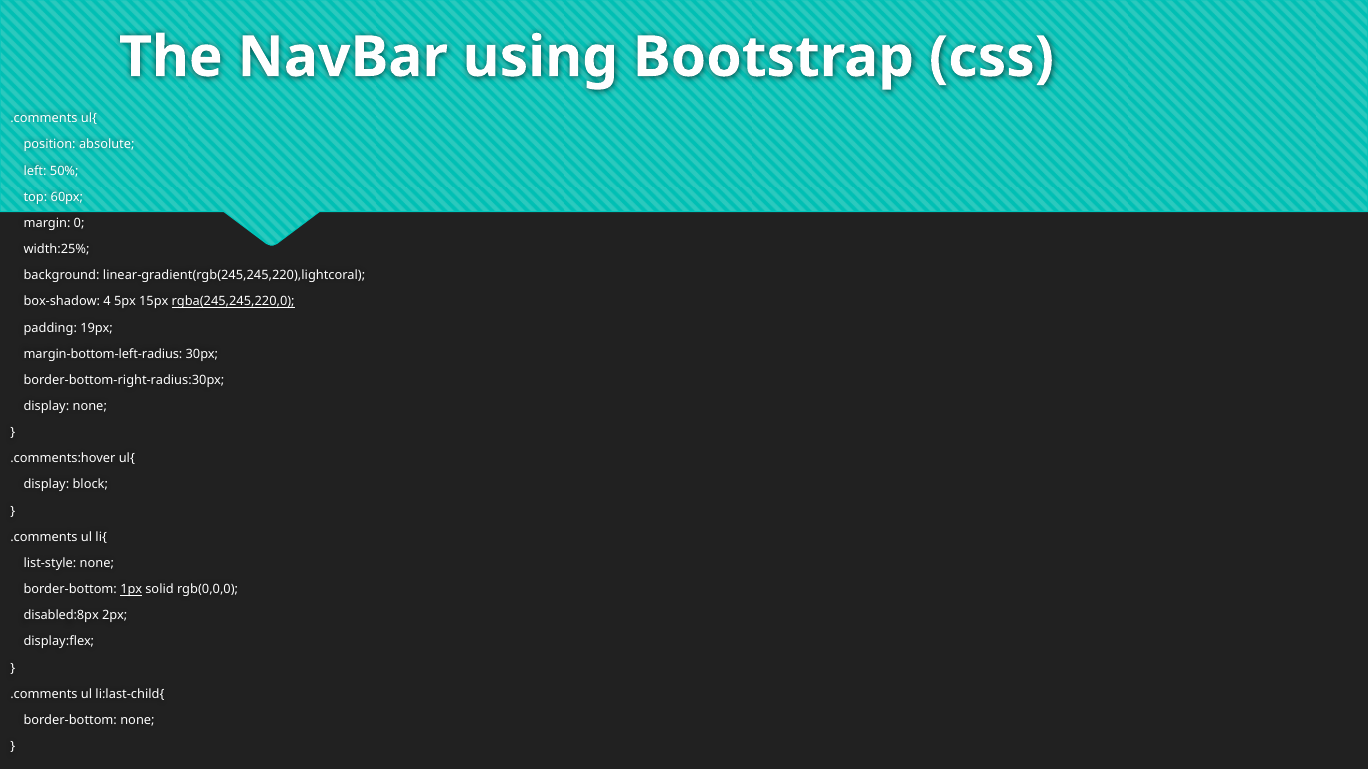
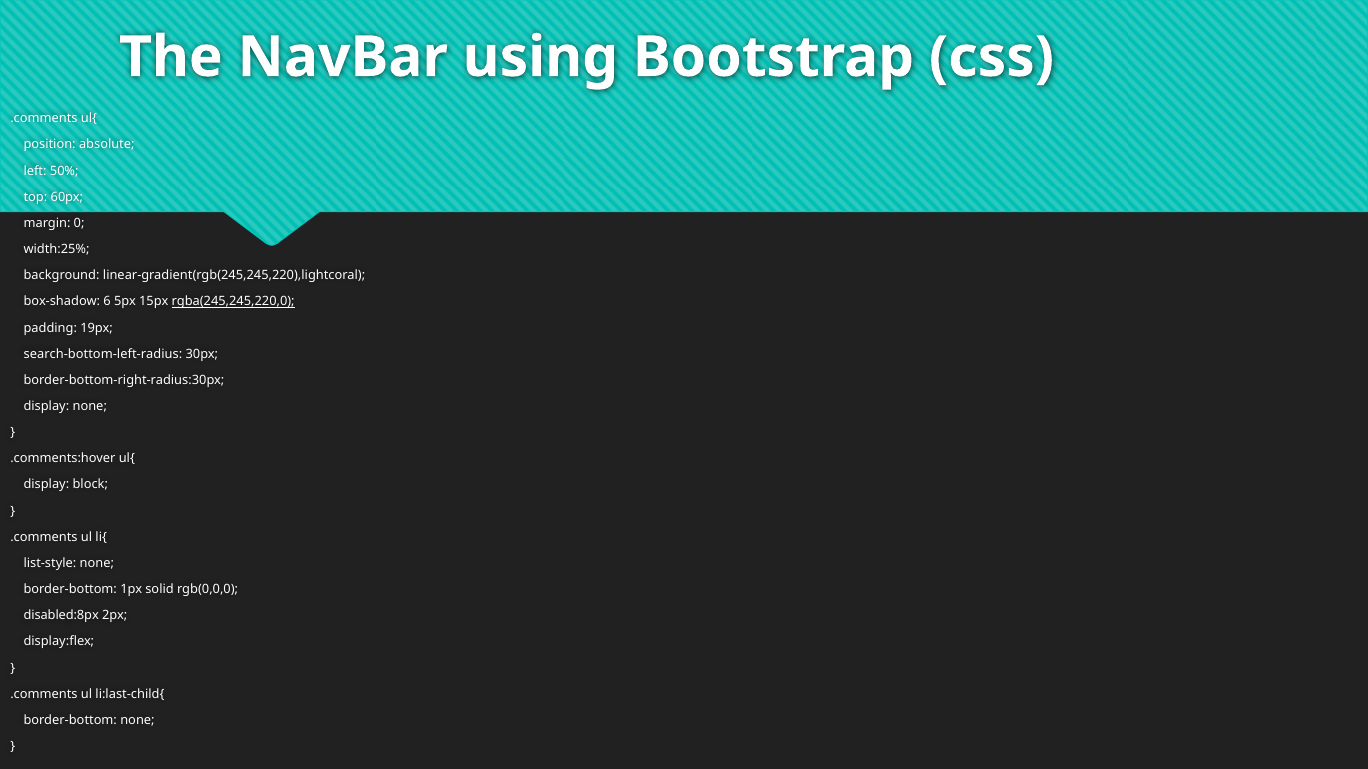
4: 4 -> 6
margin-bottom-left-radius: margin-bottom-left-radius -> search-bottom-left-radius
1px underline: present -> none
